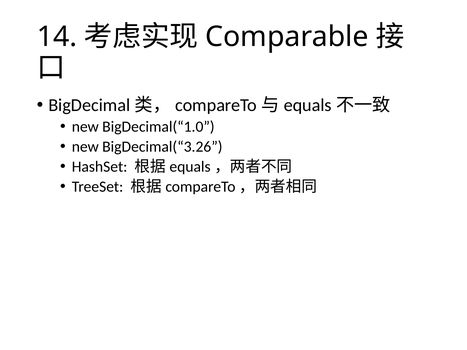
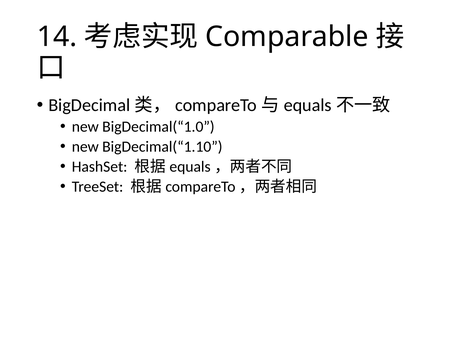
BigDecimal(“3.26: BigDecimal(“3.26 -> BigDecimal(“1.10
